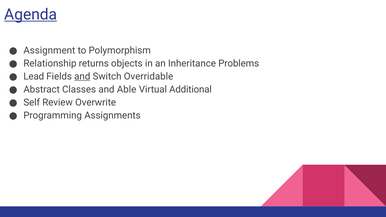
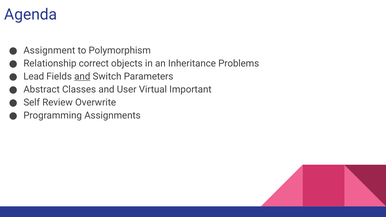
Agenda underline: present -> none
returns: returns -> correct
Overridable: Overridable -> Parameters
Able: Able -> User
Additional: Additional -> Important
